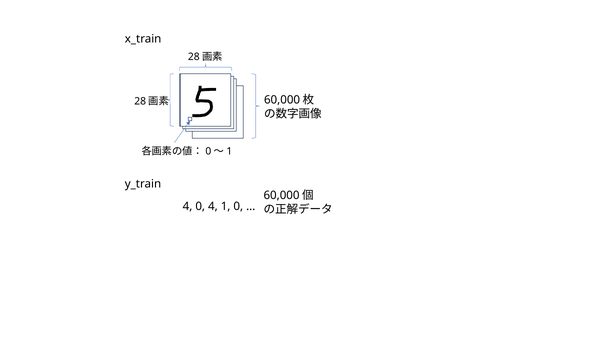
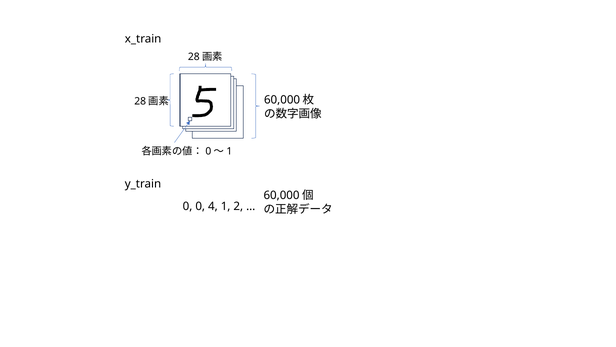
4 at (188, 206): 4 -> 0
1 0: 0 -> 2
